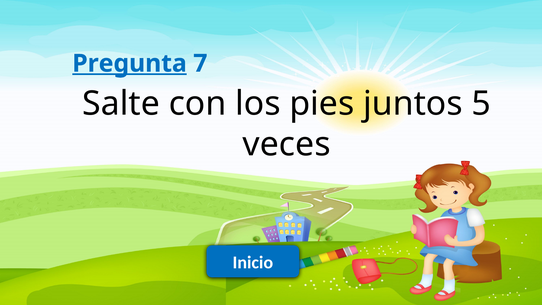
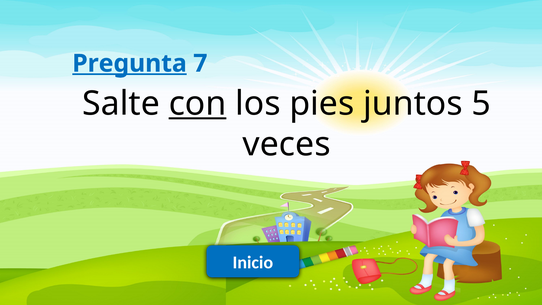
con underline: none -> present
